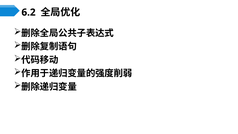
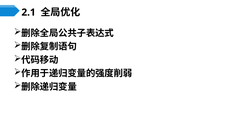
6.2: 6.2 -> 2.1
